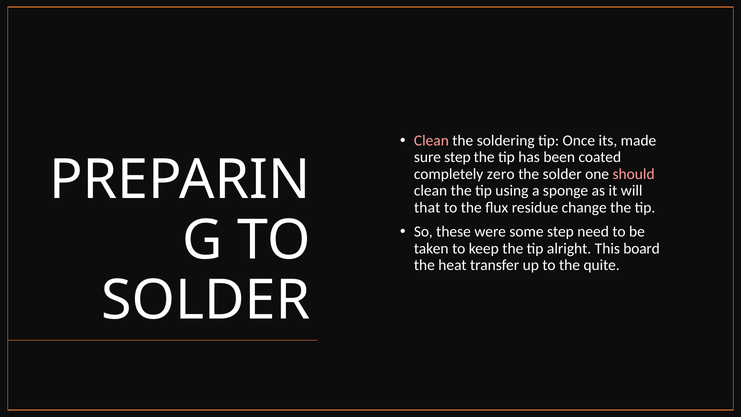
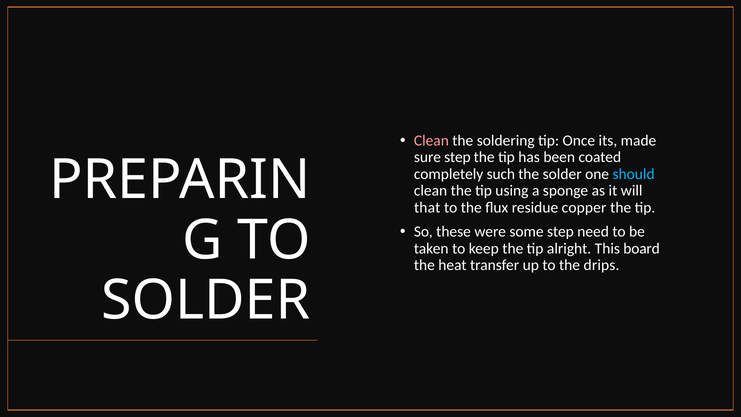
zero: zero -> such
should colour: pink -> light blue
change: change -> copper
quite: quite -> drips
